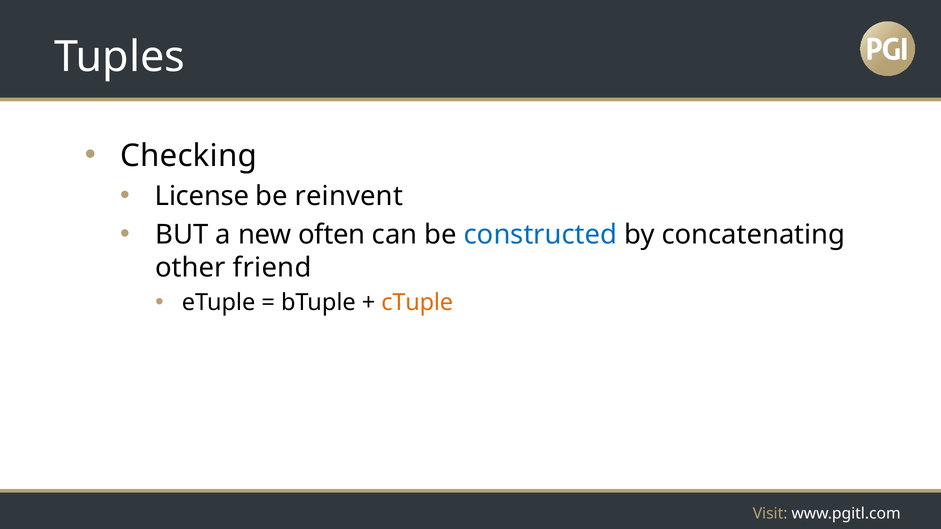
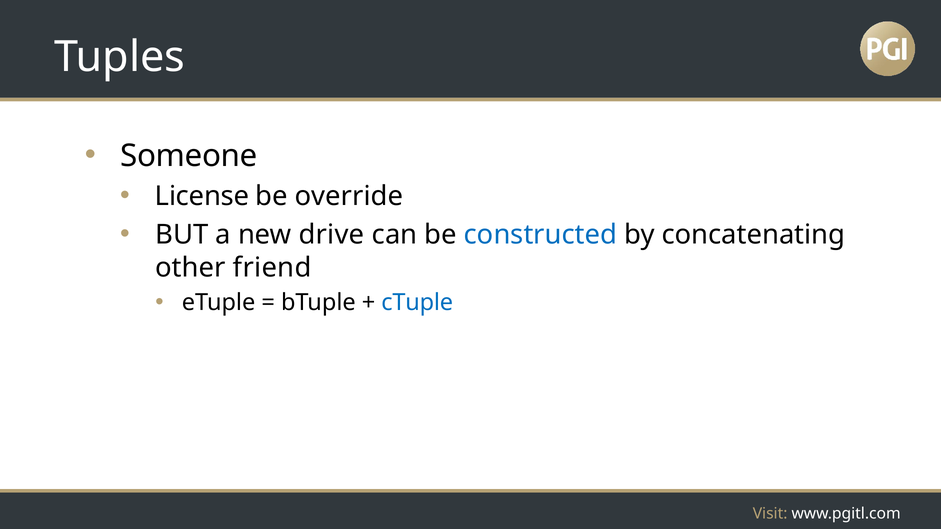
Checking: Checking -> Someone
reinvent: reinvent -> override
often: often -> drive
cTuple colour: orange -> blue
